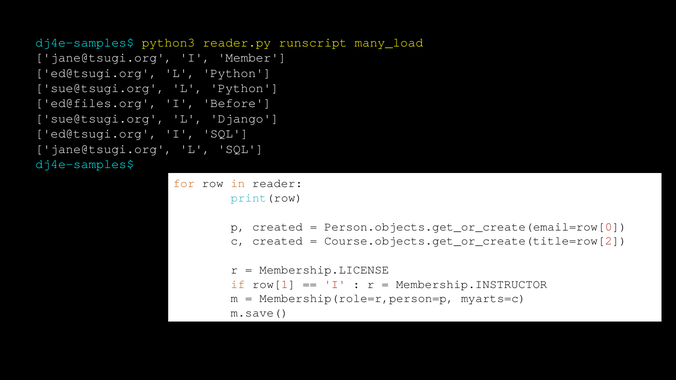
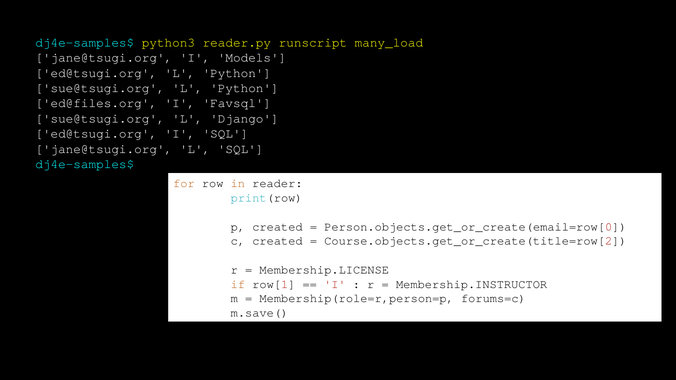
Member: Member -> Models
Before: Before -> Favsql
myarts=c: myarts=c -> forums=c
